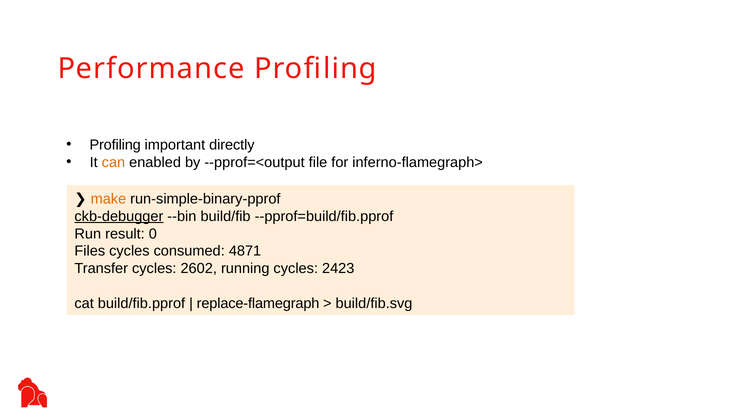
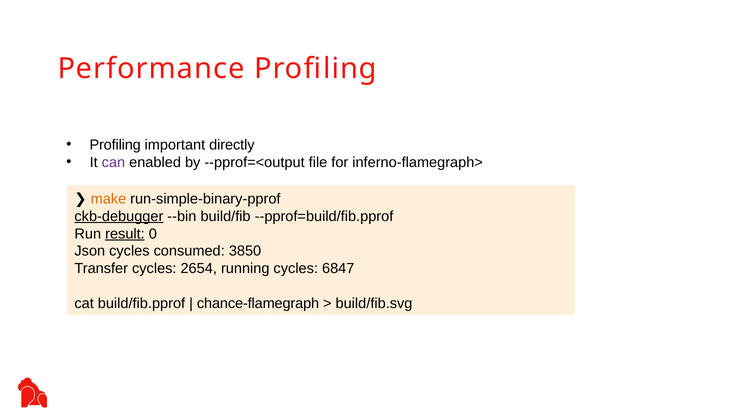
can colour: orange -> purple
result underline: none -> present
Files: Files -> Json
4871: 4871 -> 3850
2602: 2602 -> 2654
2423: 2423 -> 6847
replace-flamegraph: replace-flamegraph -> chance-flamegraph
